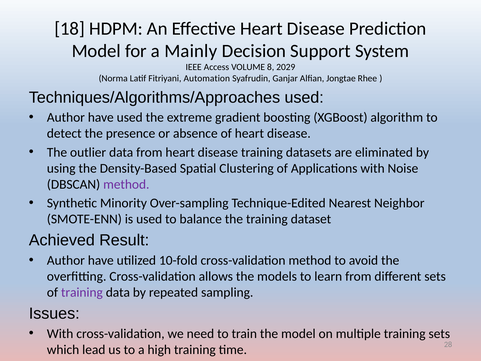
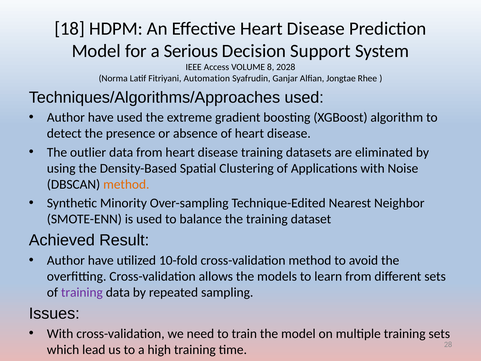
Mainly: Mainly -> Serious
2029: 2029 -> 2028
method at (126, 184) colour: purple -> orange
